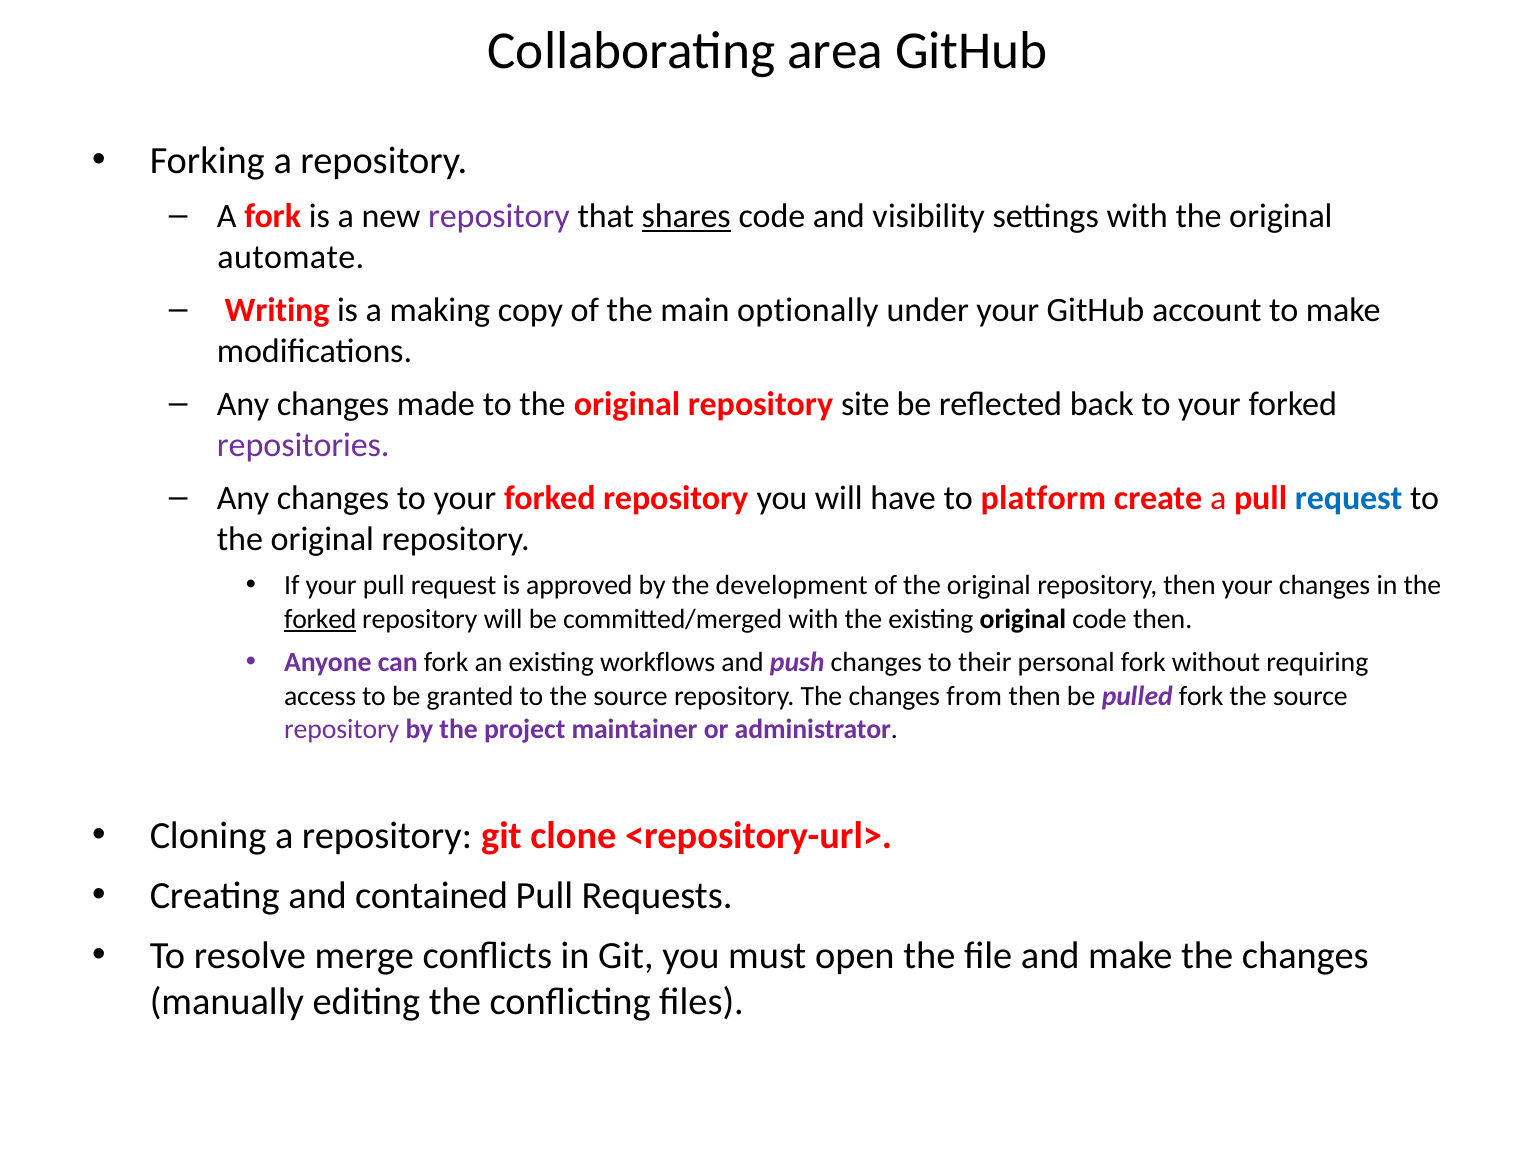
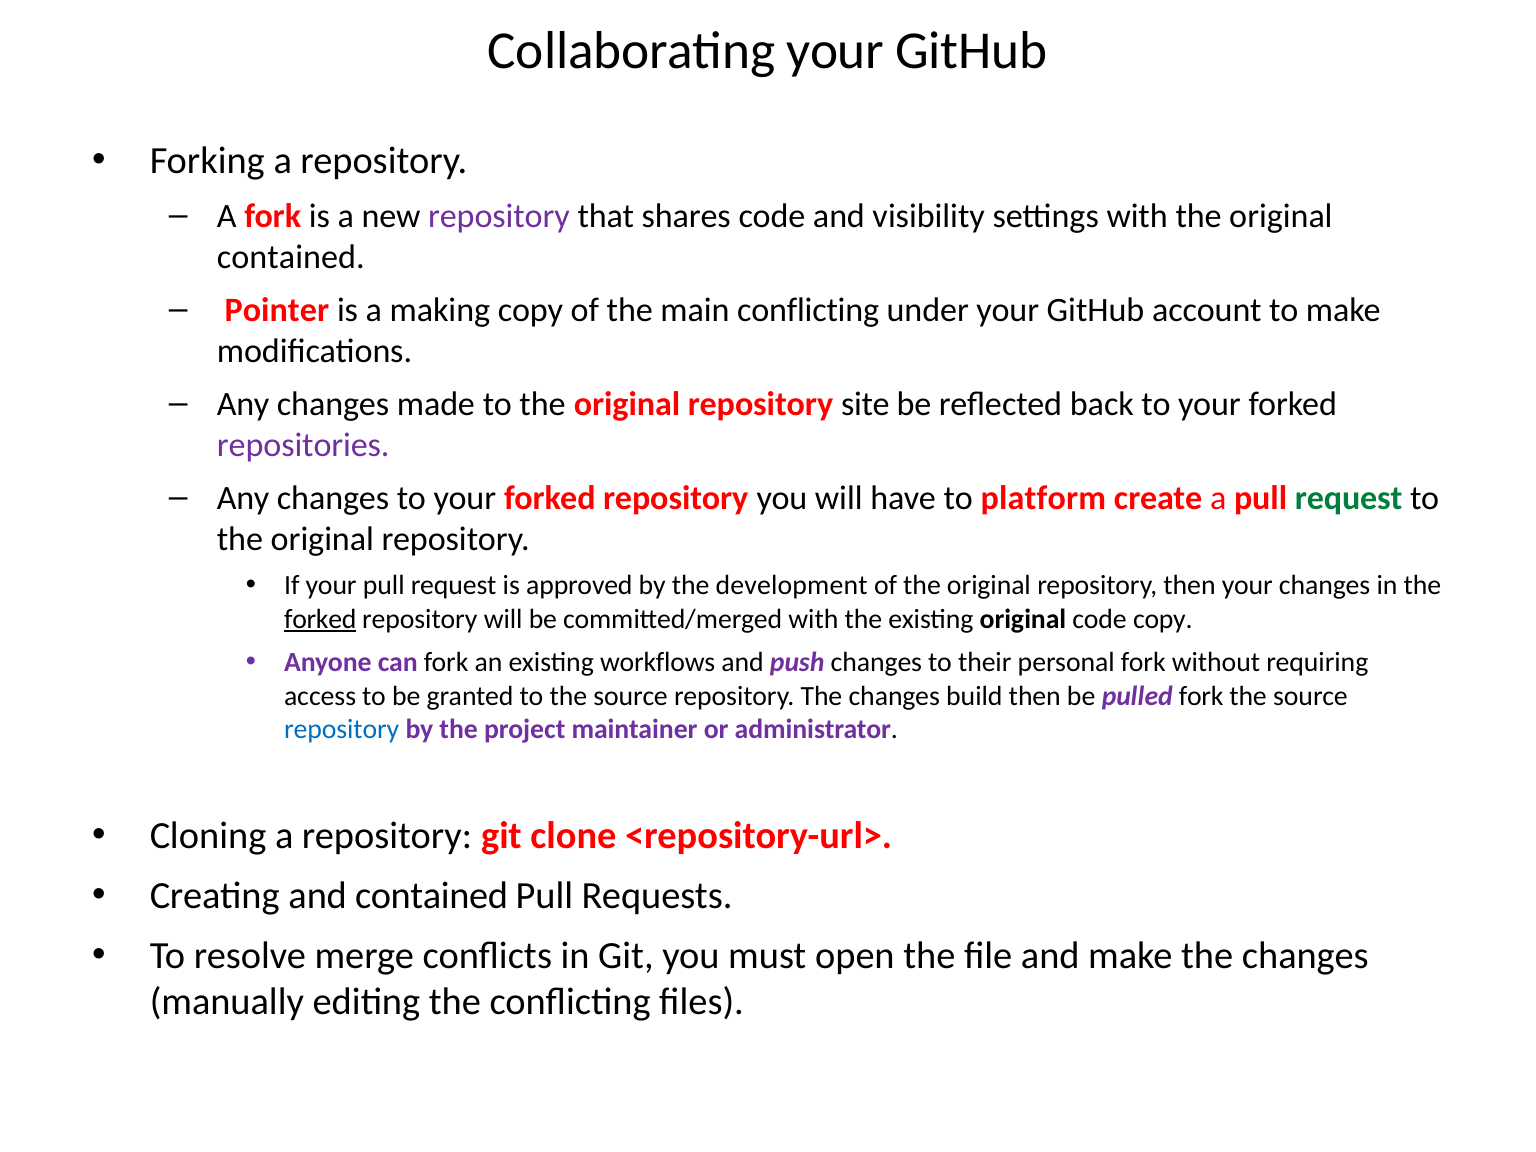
Collaborating area: area -> your
shares underline: present -> none
automate at (291, 257): automate -> contained
Writing: Writing -> Pointer
main optionally: optionally -> conflicting
request at (1349, 498) colour: blue -> green
code then: then -> copy
from: from -> build
repository at (342, 729) colour: purple -> blue
